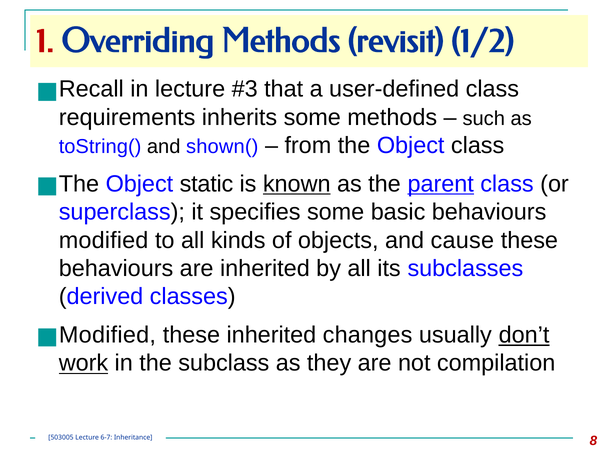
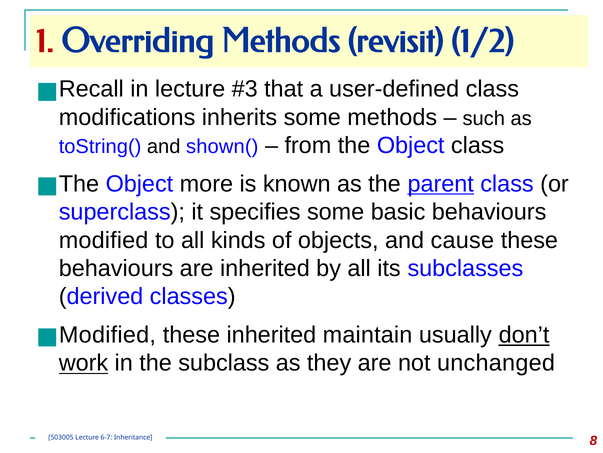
requirements: requirements -> modifications
static: static -> more
known underline: present -> none
changes: changes -> maintain
compilation: compilation -> unchanged
